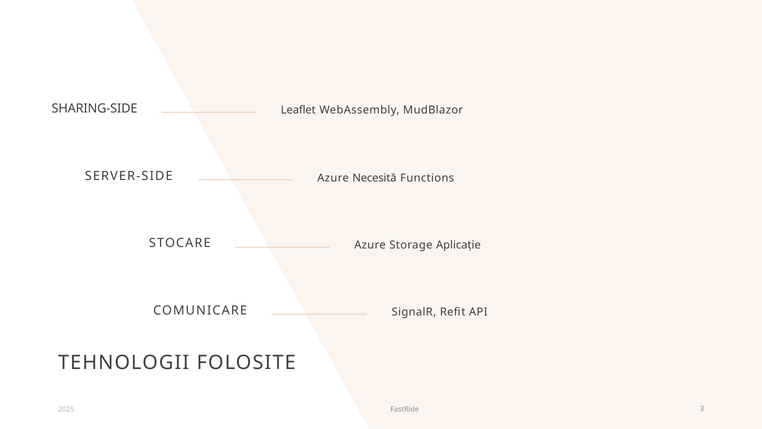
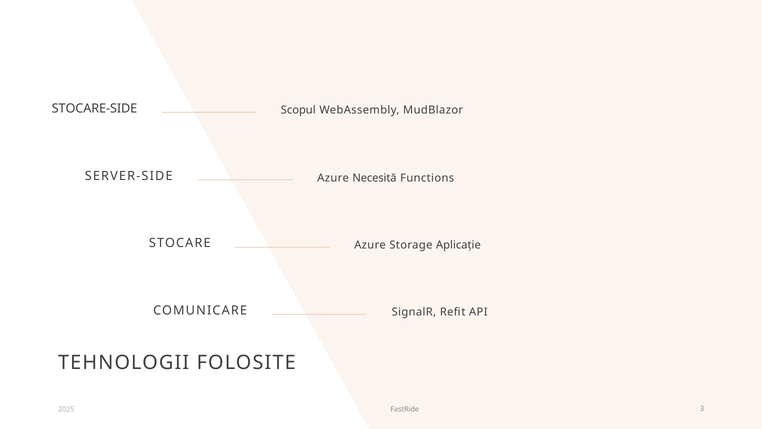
SHARING-SIDE: SHARING-SIDE -> STOCARE-SIDE
Leaflet: Leaflet -> Scopul
